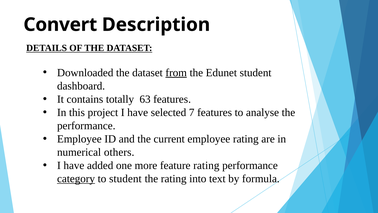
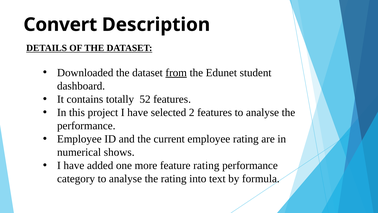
63: 63 -> 52
7: 7 -> 2
others: others -> shows
category underline: present -> none
student at (125, 178): student -> analyse
